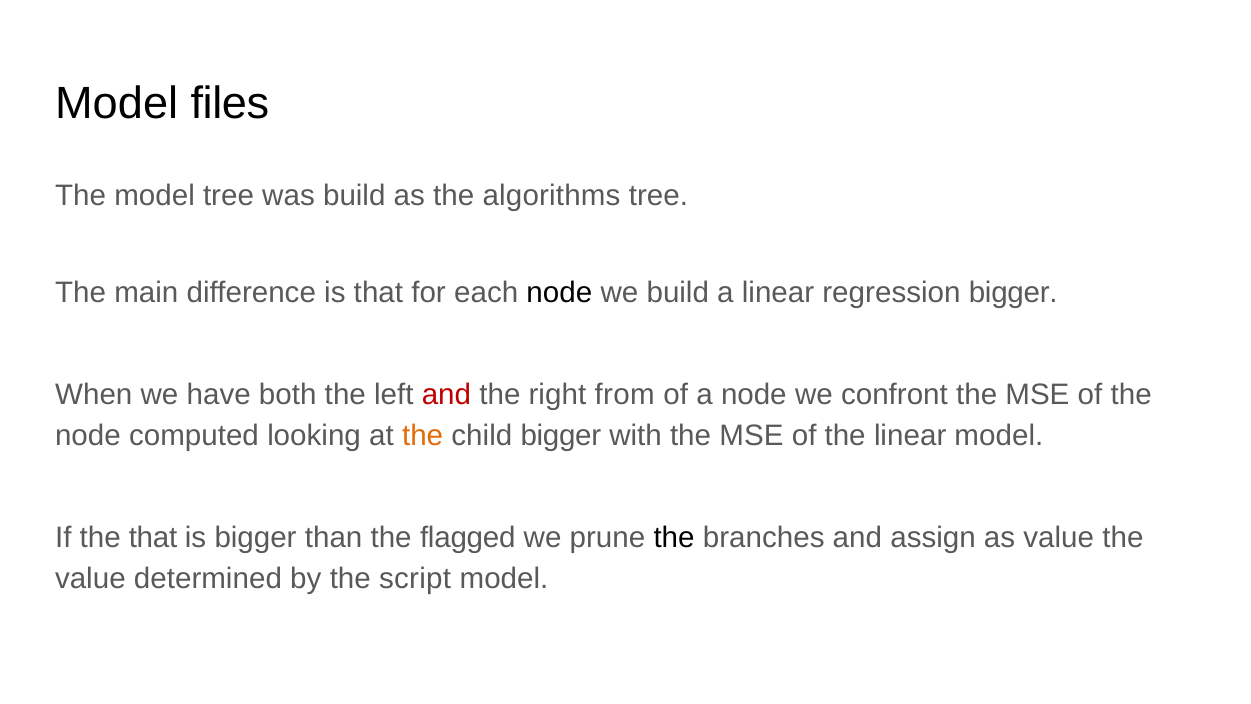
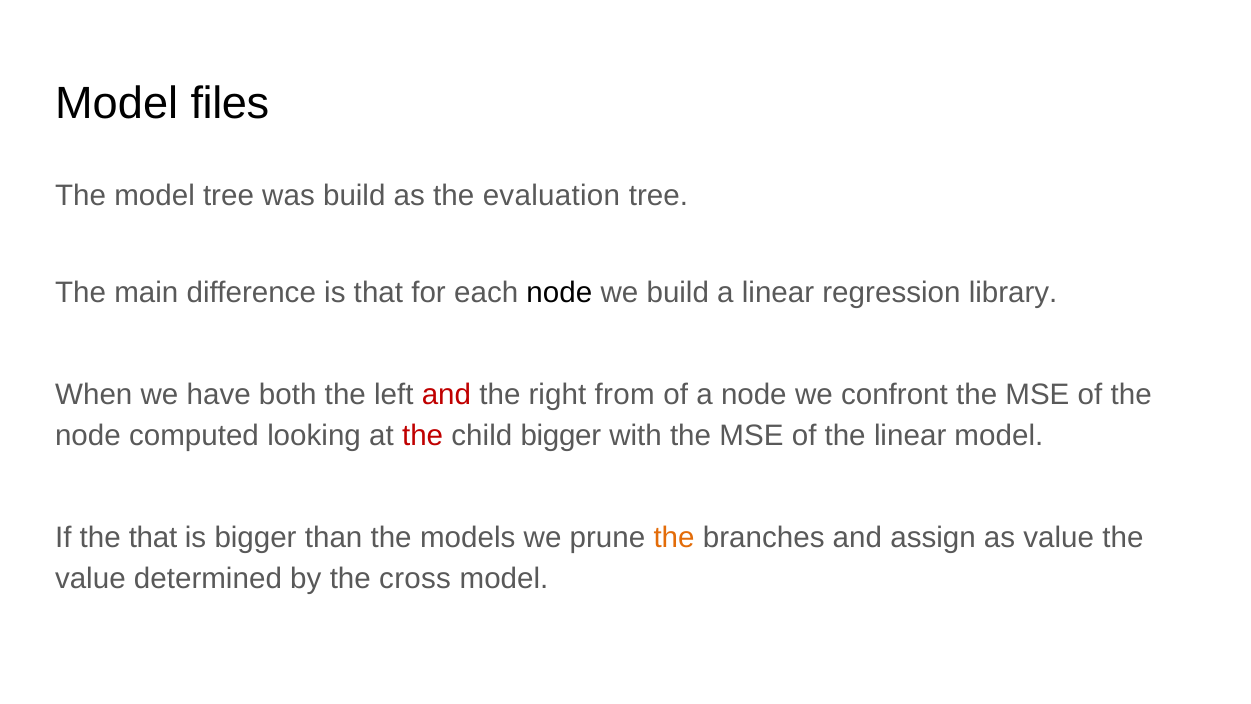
algorithms: algorithms -> evaluation
regression bigger: bigger -> library
the at (423, 435) colour: orange -> red
flagged: flagged -> models
the at (674, 538) colour: black -> orange
script: script -> cross
